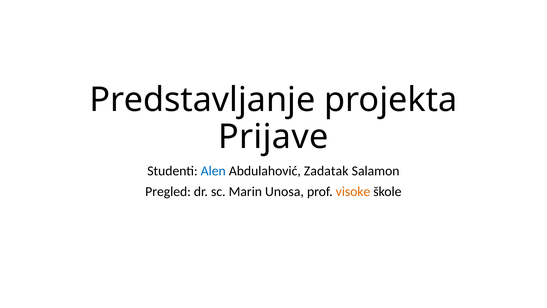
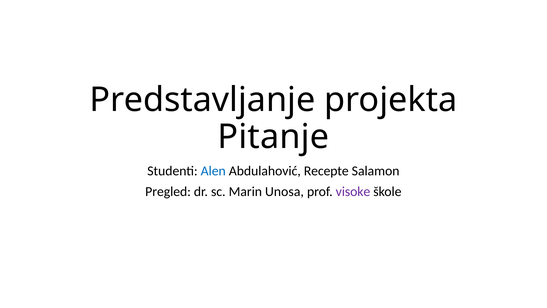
Prijave: Prijave -> Pitanje
Zadatak: Zadatak -> Recepte
visoke colour: orange -> purple
